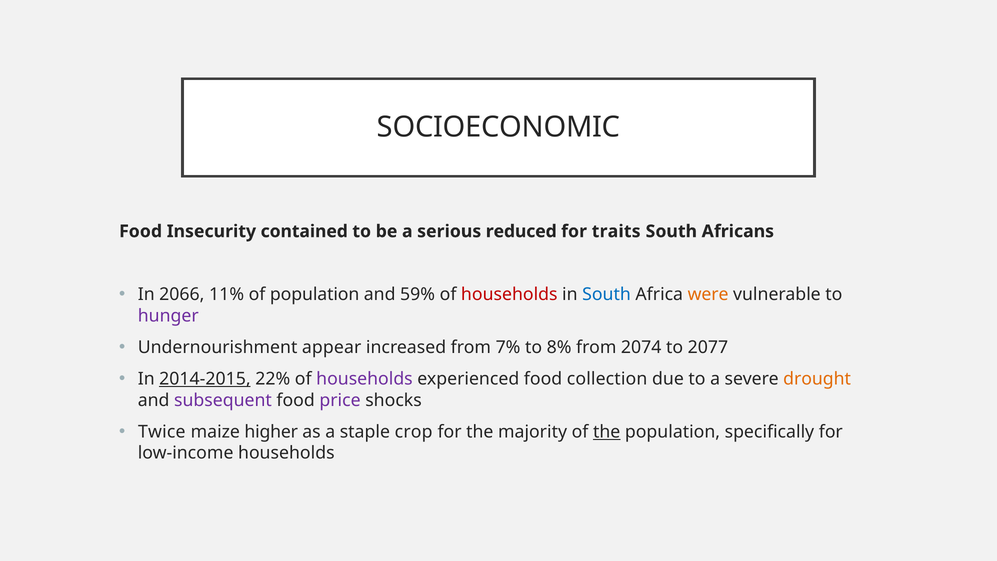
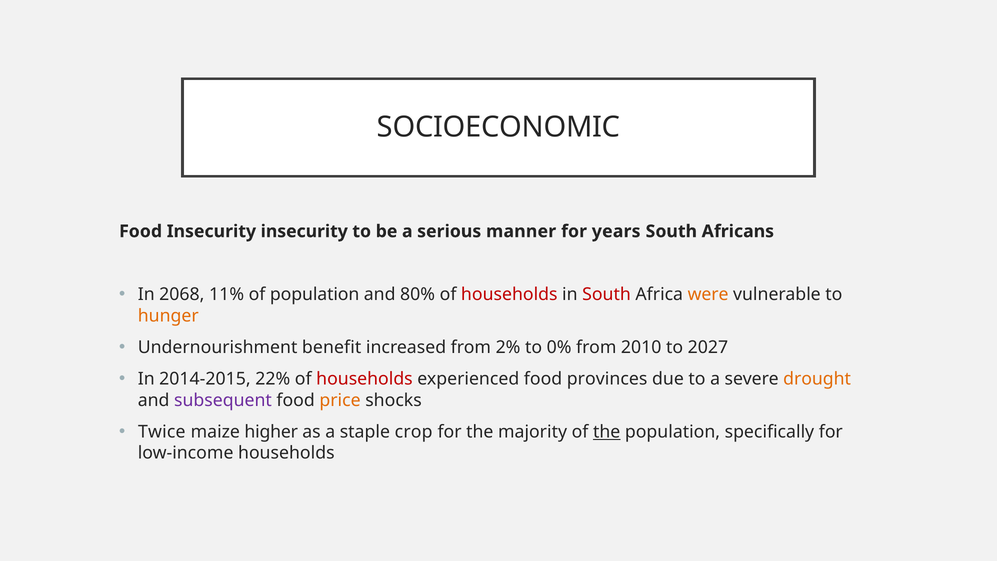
Insecurity contained: contained -> insecurity
reduced: reduced -> manner
traits: traits -> years
2066: 2066 -> 2068
59%: 59% -> 80%
South at (607, 294) colour: blue -> red
hunger colour: purple -> orange
appear: appear -> benefit
7%: 7% -> 2%
8%: 8% -> 0%
2074: 2074 -> 2010
2077: 2077 -> 2027
2014-2015 underline: present -> none
households at (364, 379) colour: purple -> red
collection: collection -> provinces
price colour: purple -> orange
